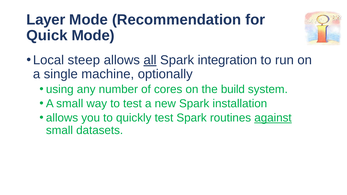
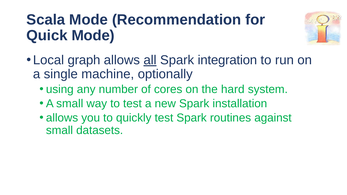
Layer: Layer -> Scala
steep: steep -> graph
build: build -> hard
against underline: present -> none
